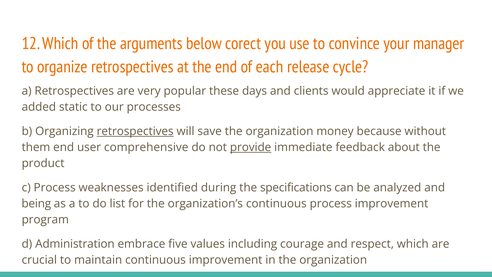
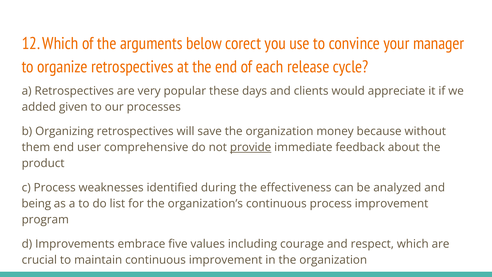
static: static -> given
retrospectives at (135, 131) underline: present -> none
specifications: specifications -> effectiveness
Administration: Administration -> Improvements
